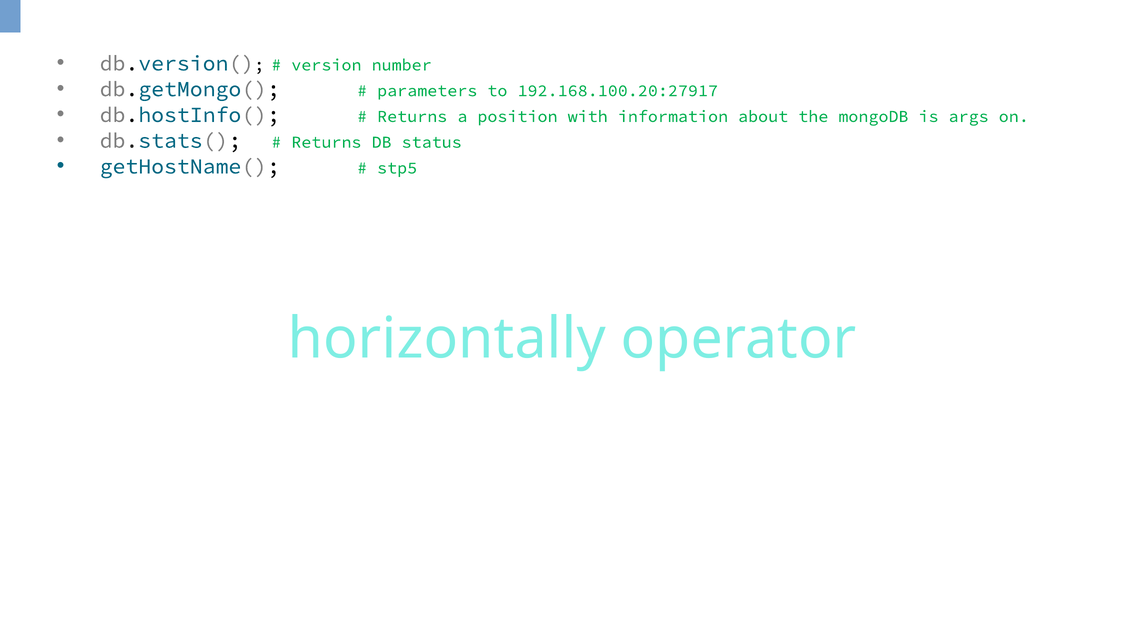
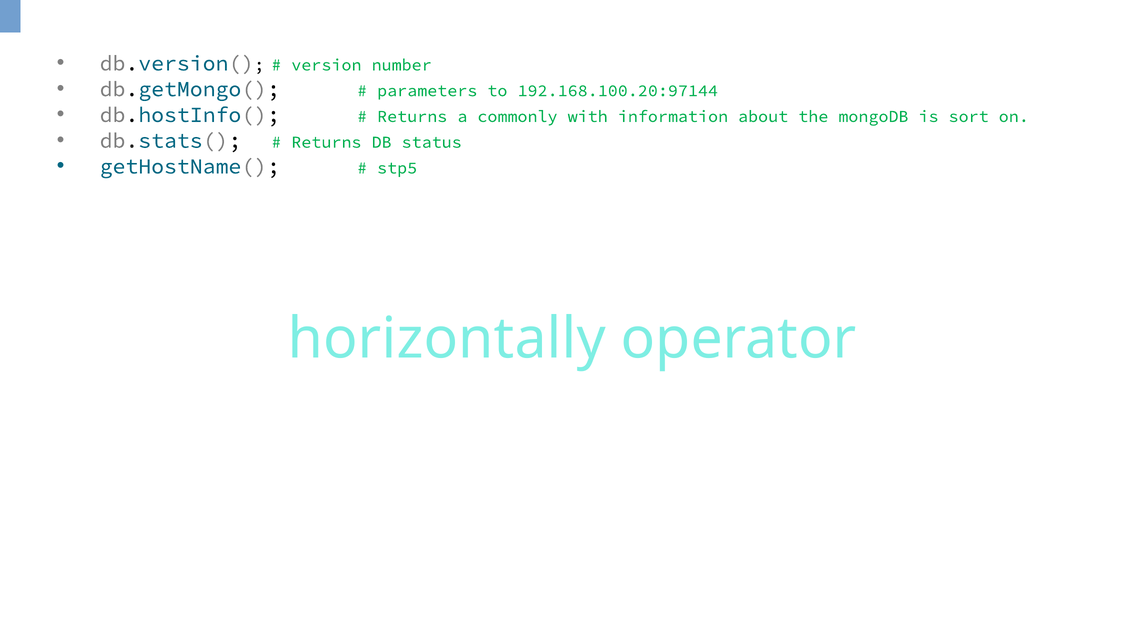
192.168.100.20:27917: 192.168.100.20:27917 -> 192.168.100.20:97144
position: position -> commonly
args: args -> sort
